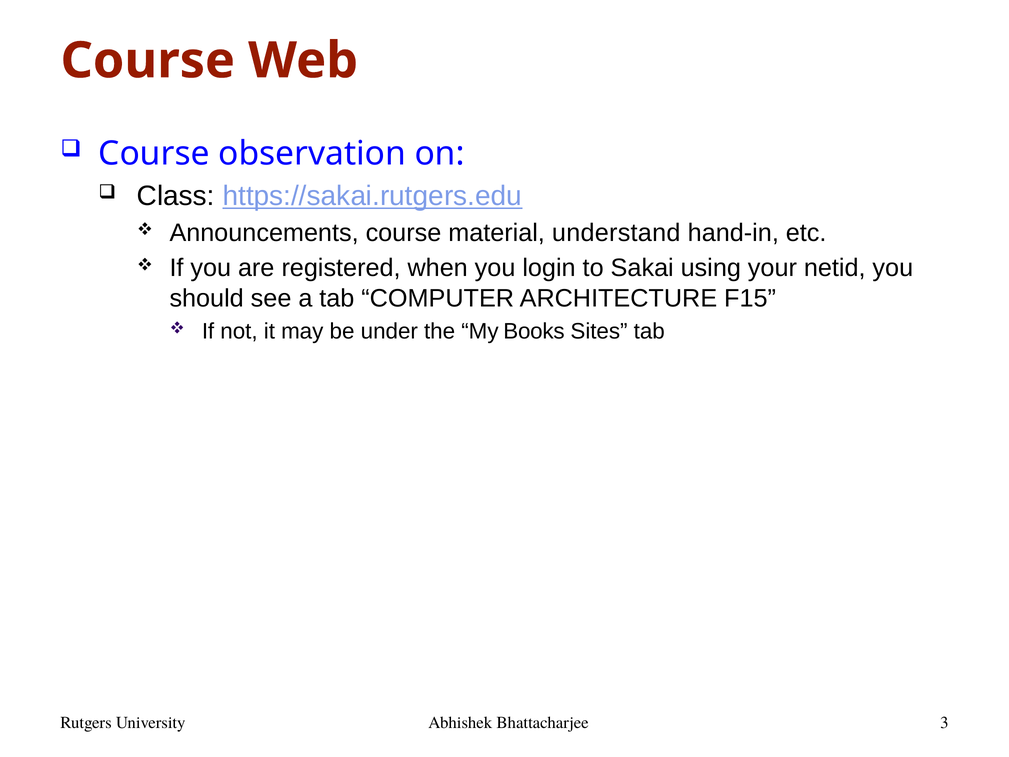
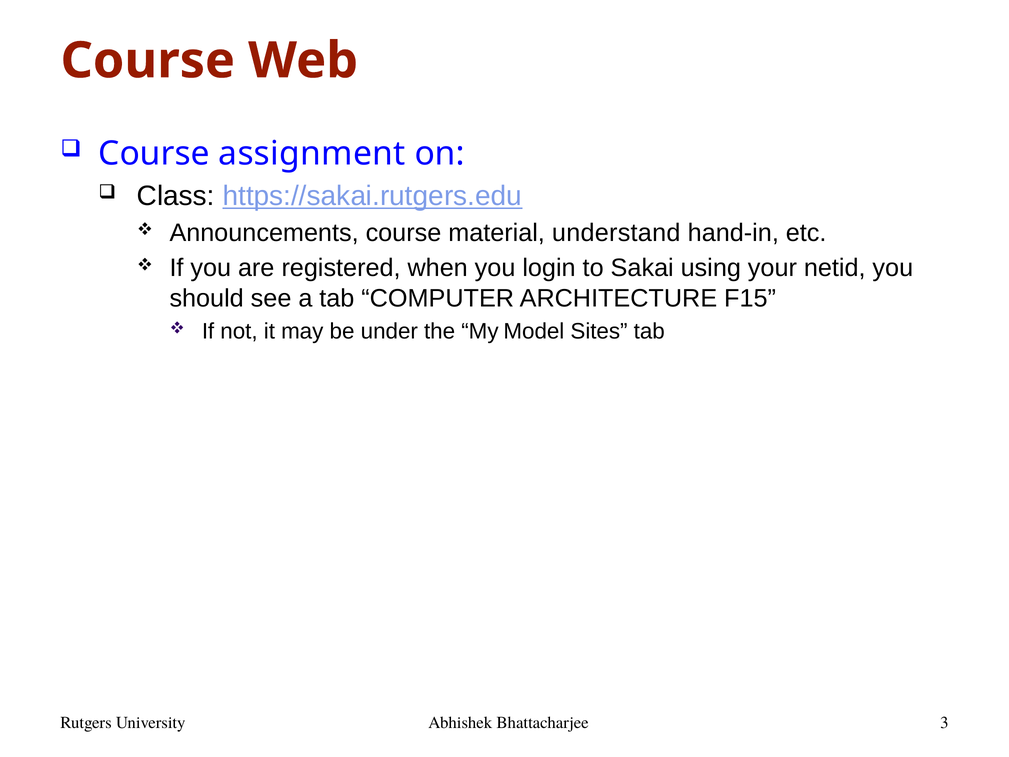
observation: observation -> assignment
Books: Books -> Model
